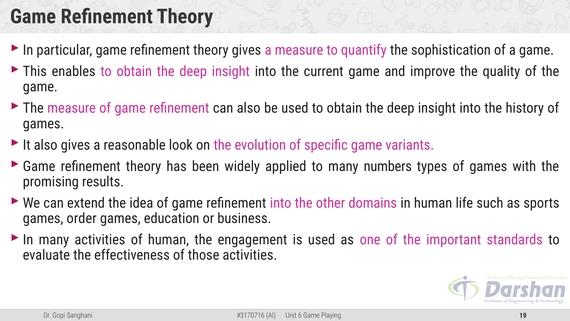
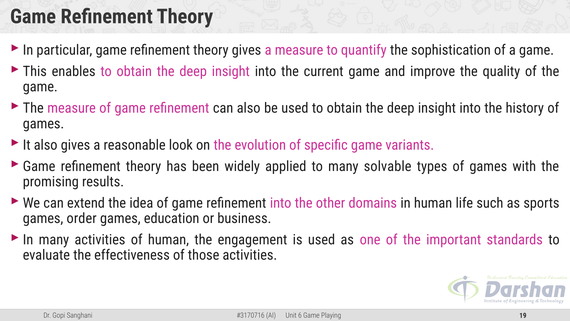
numbers: numbers -> solvable
